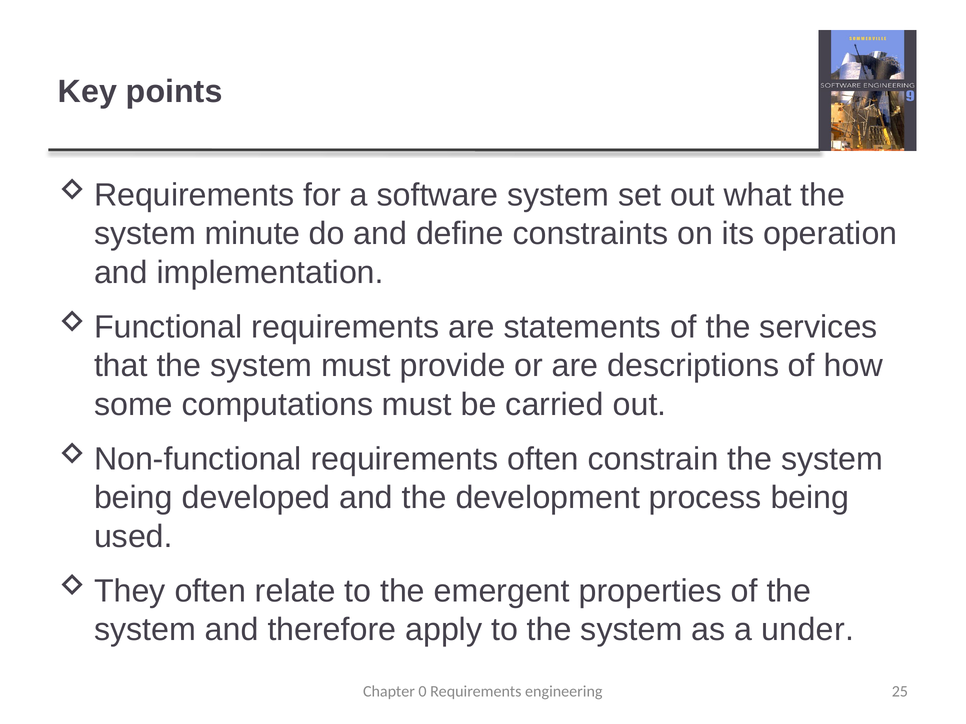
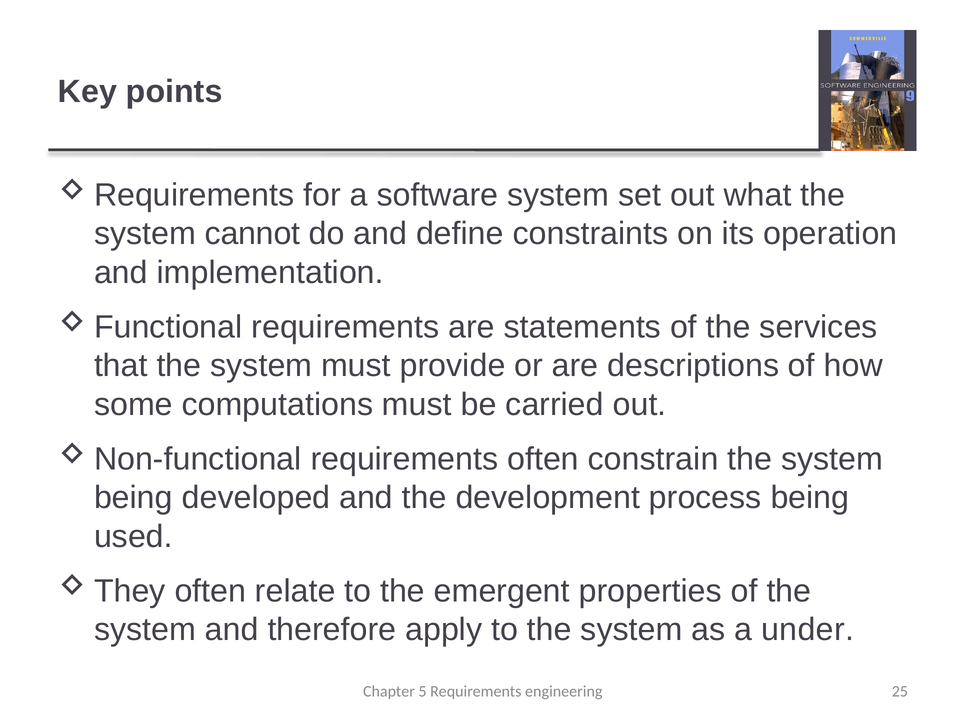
minute: minute -> cannot
0: 0 -> 5
